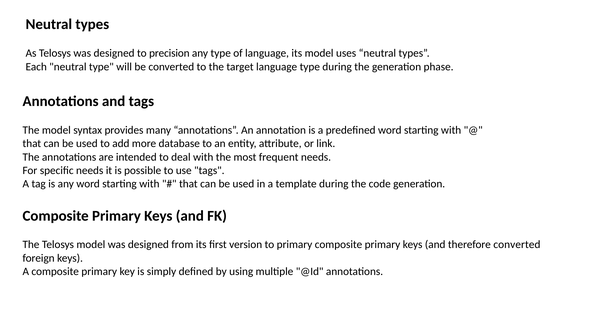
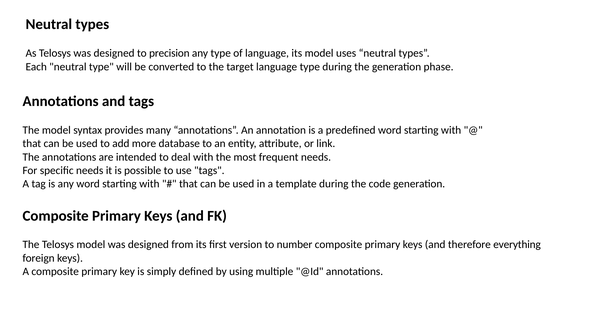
to primary: primary -> number
therefore converted: converted -> everything
